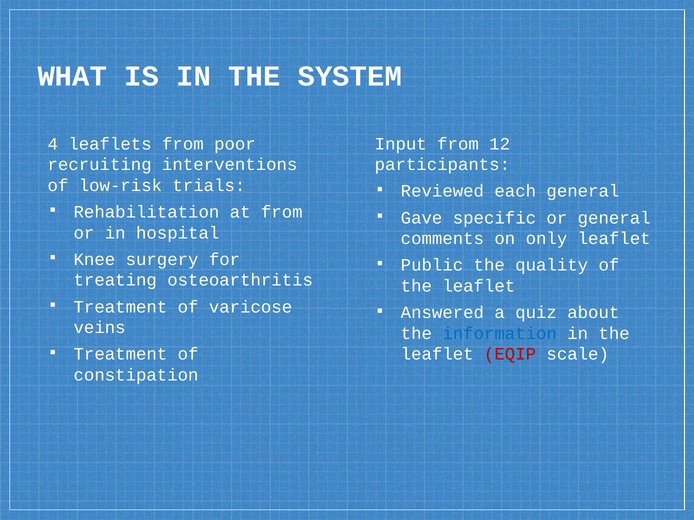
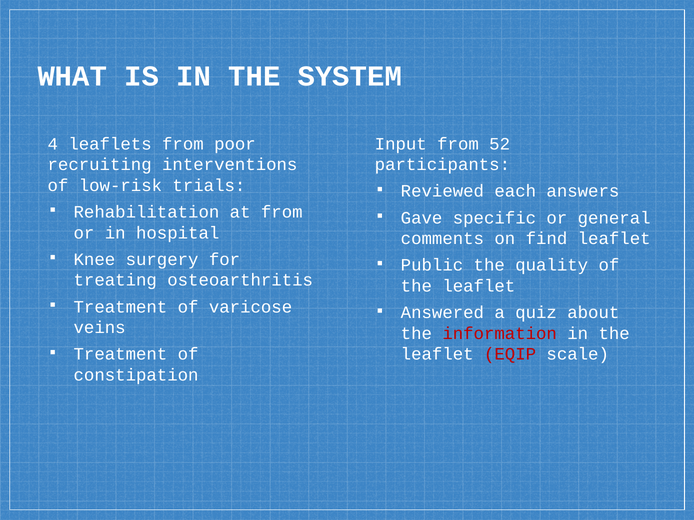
12: 12 -> 52
each general: general -> answers
only: only -> find
information colour: blue -> red
